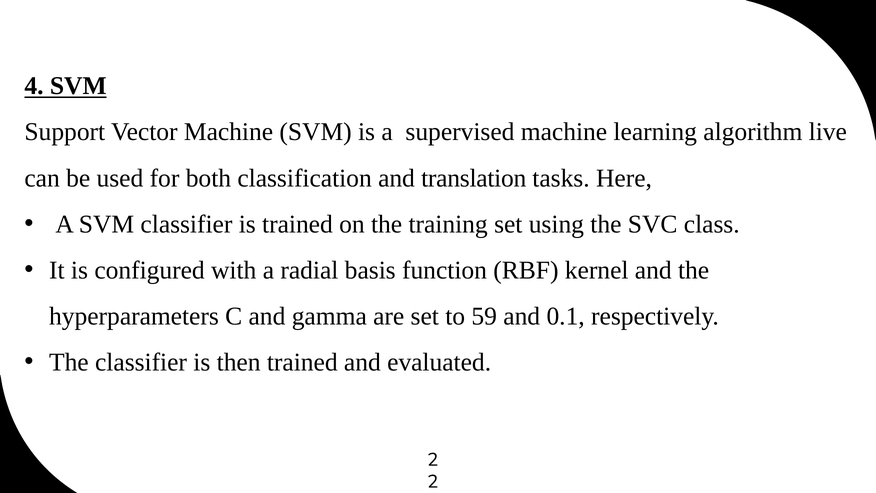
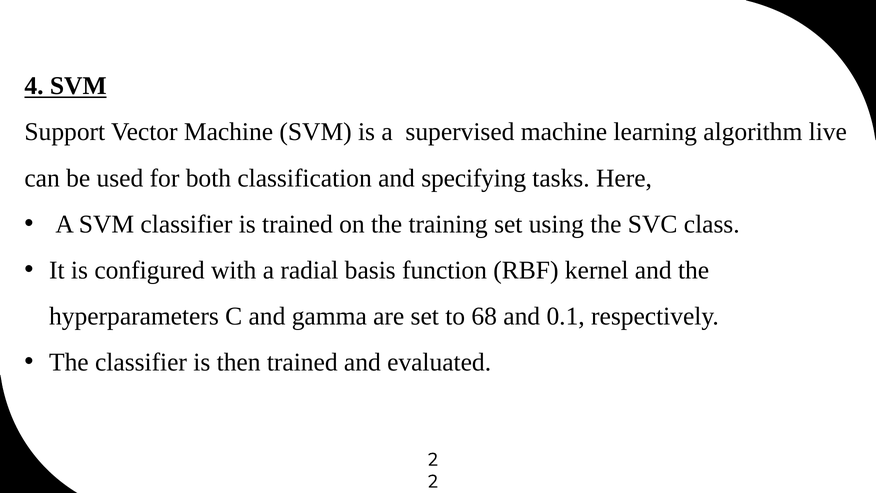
translation: translation -> specifying
59: 59 -> 68
